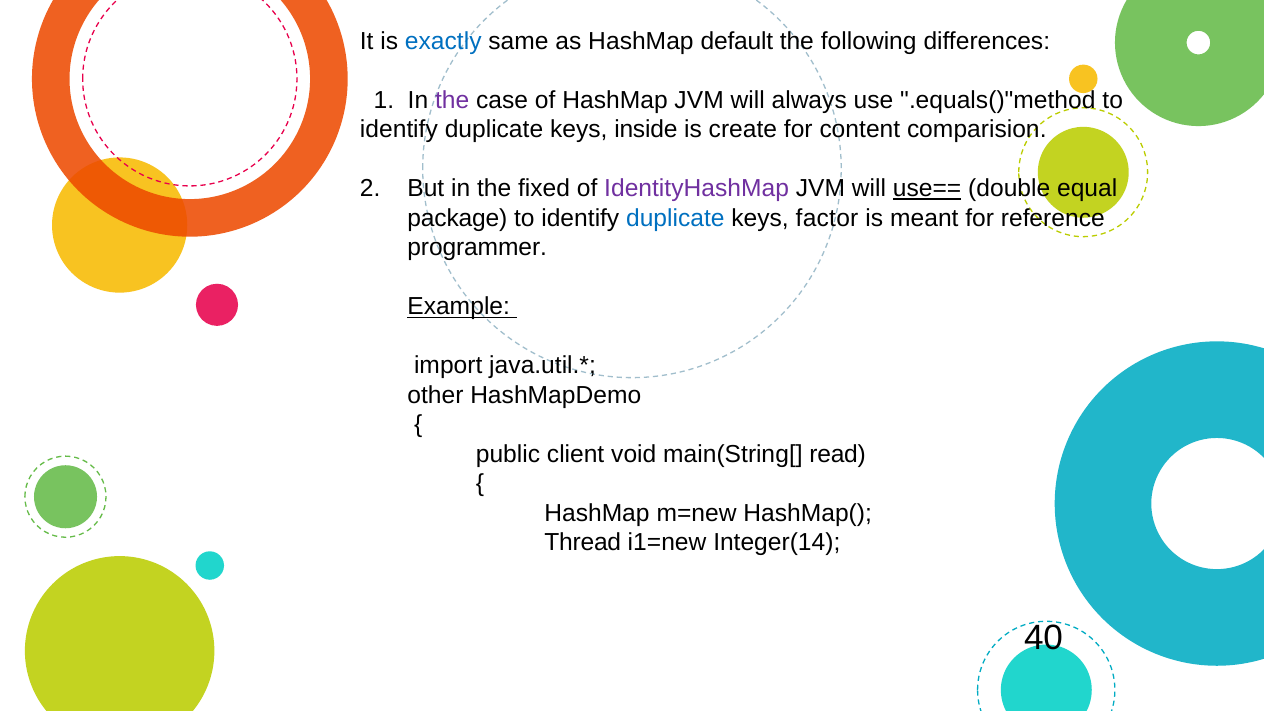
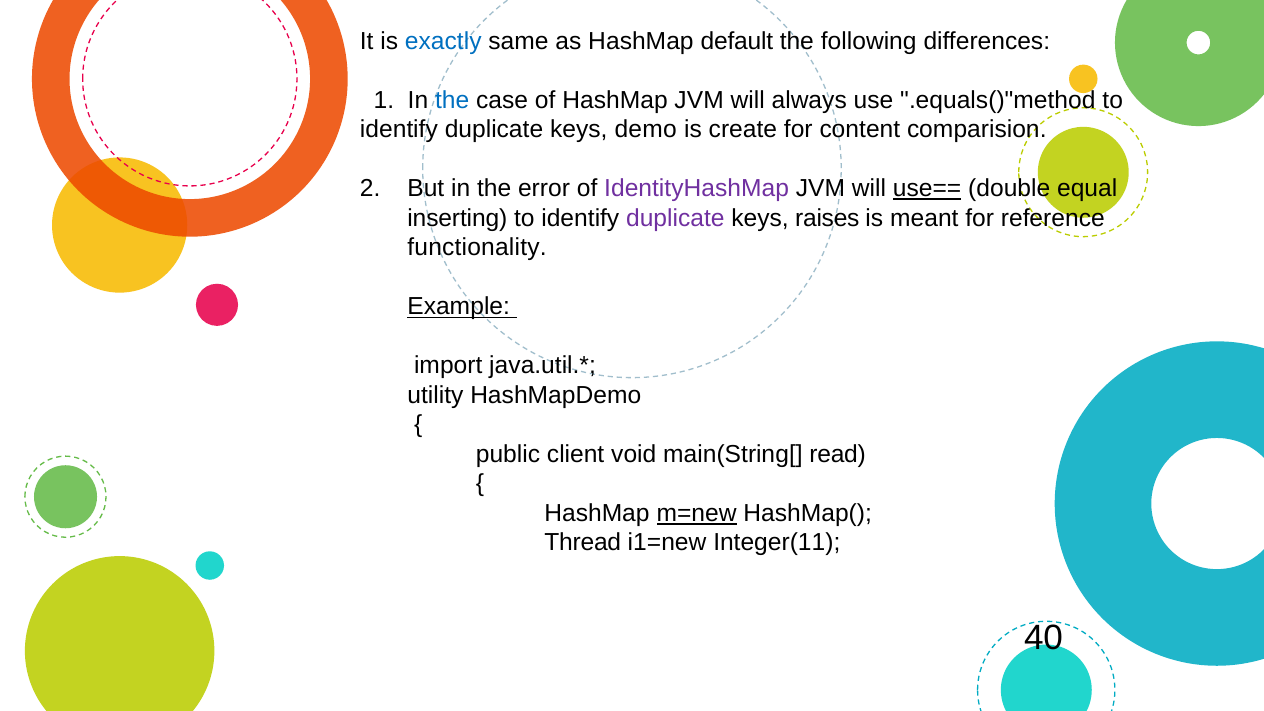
the at (452, 100) colour: purple -> blue
inside: inside -> demo
fixed: fixed -> error
package: package -> inserting
duplicate at (675, 218) colour: blue -> purple
factor: factor -> raises
programmer: programmer -> functionality
other: other -> utility
m=new underline: none -> present
Integer(14: Integer(14 -> Integer(11
